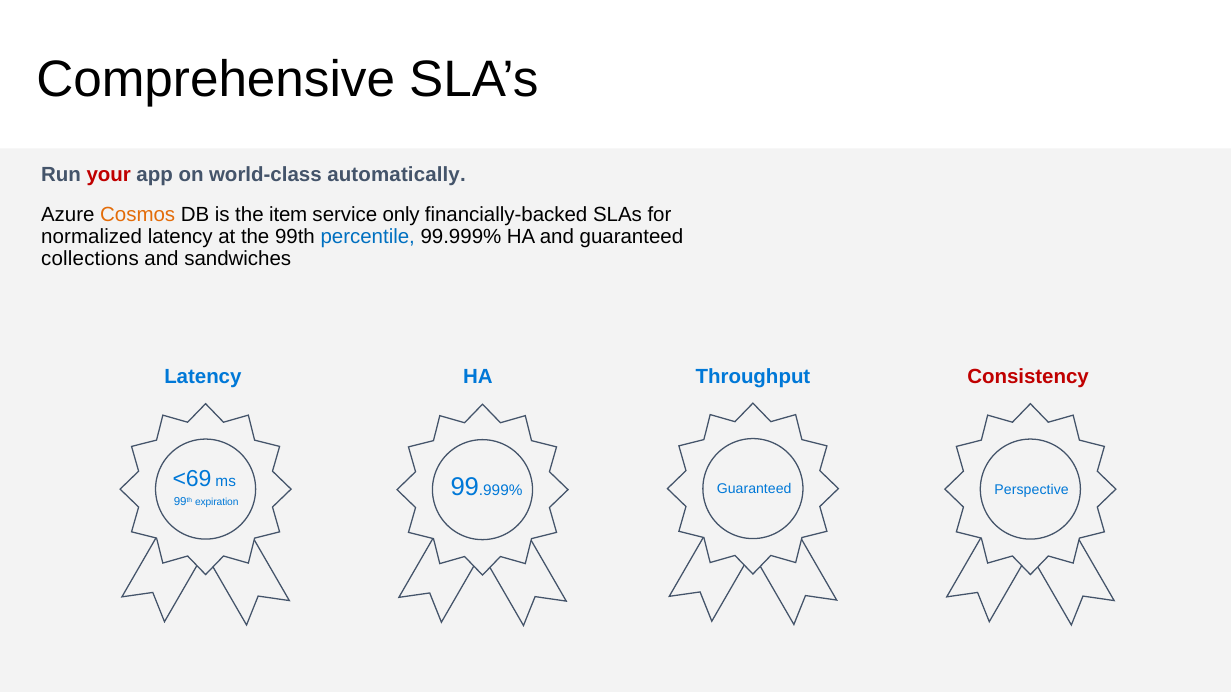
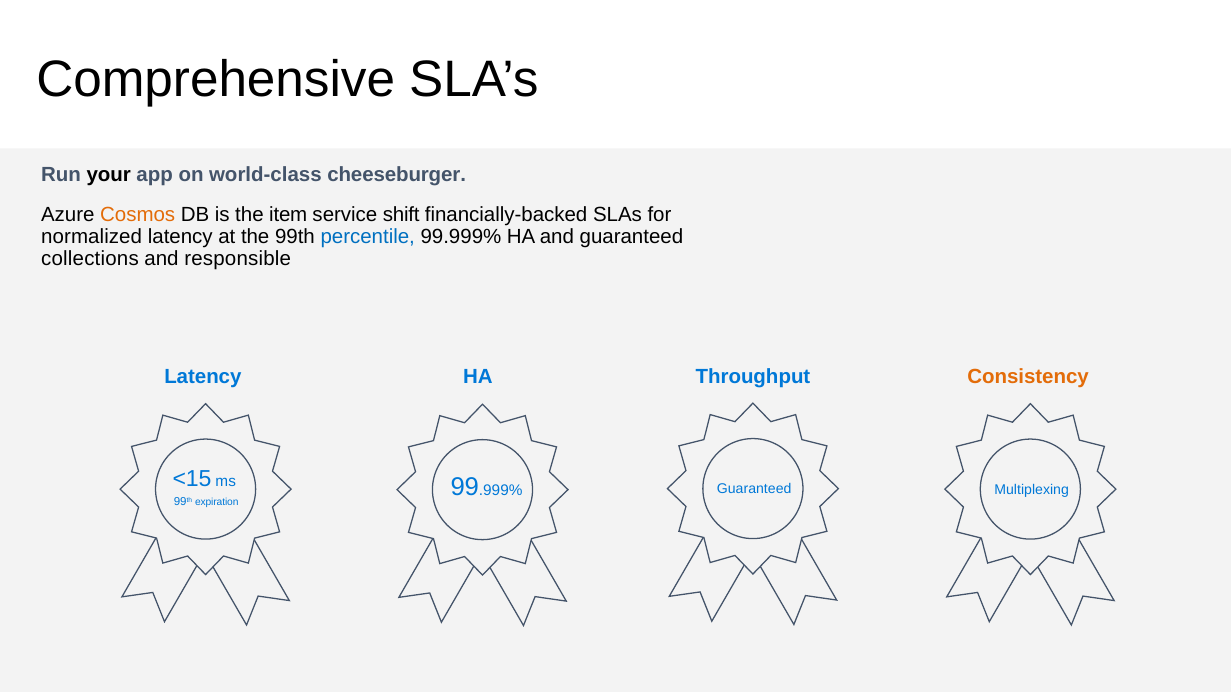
your colour: red -> black
automatically: automatically -> cheeseburger
only: only -> shift
sandwiches: sandwiches -> responsible
Consistency colour: red -> orange
<69: <69 -> <15
Perspective: Perspective -> Multiplexing
